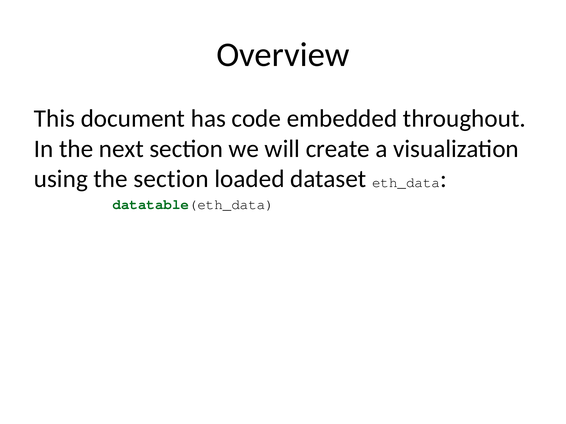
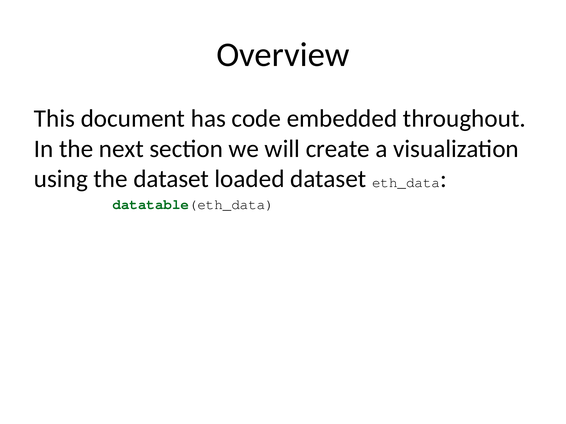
the section: section -> dataset
